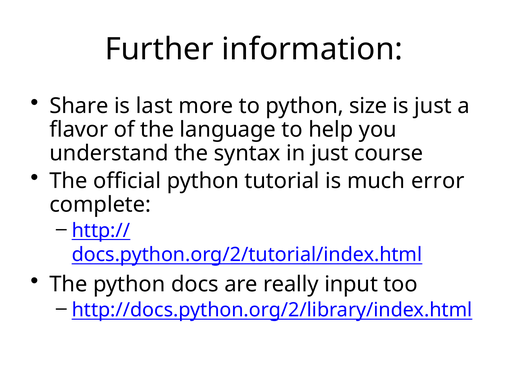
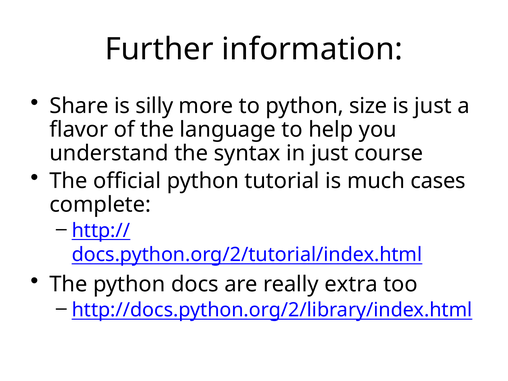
last: last -> silly
error: error -> cases
input: input -> extra
